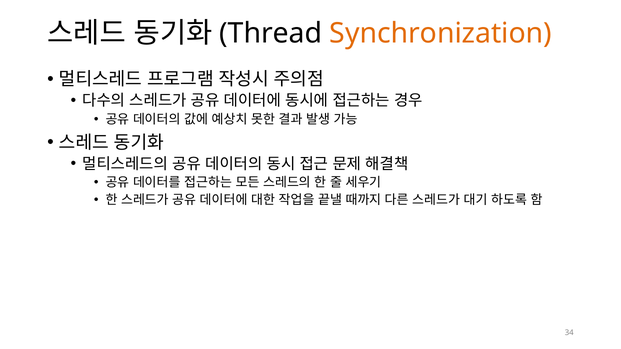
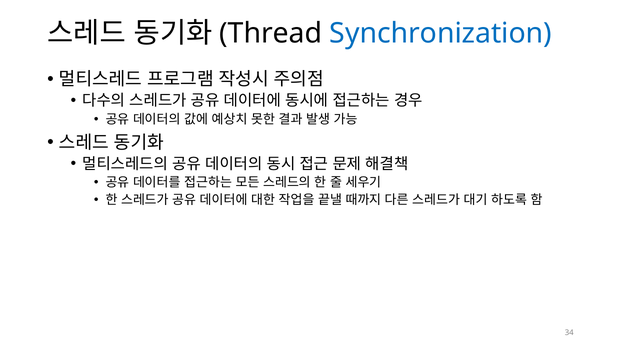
Synchronization colour: orange -> blue
